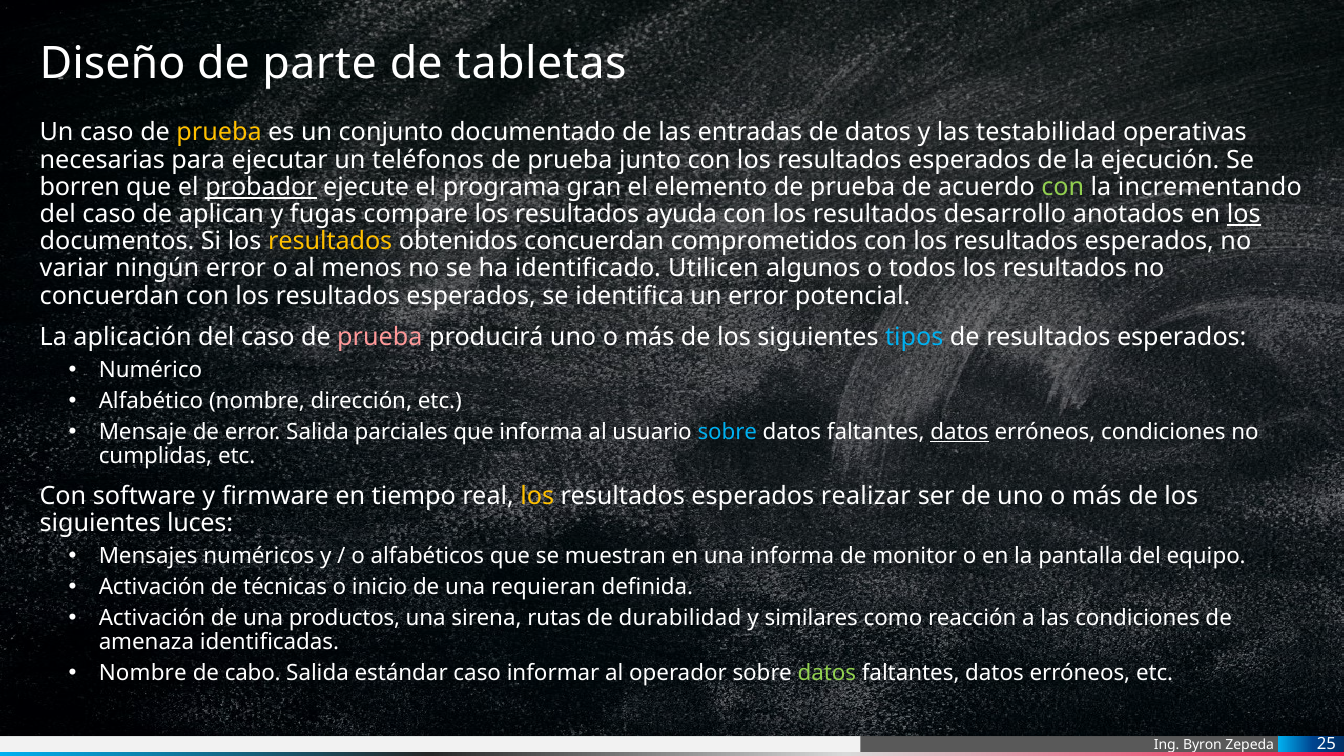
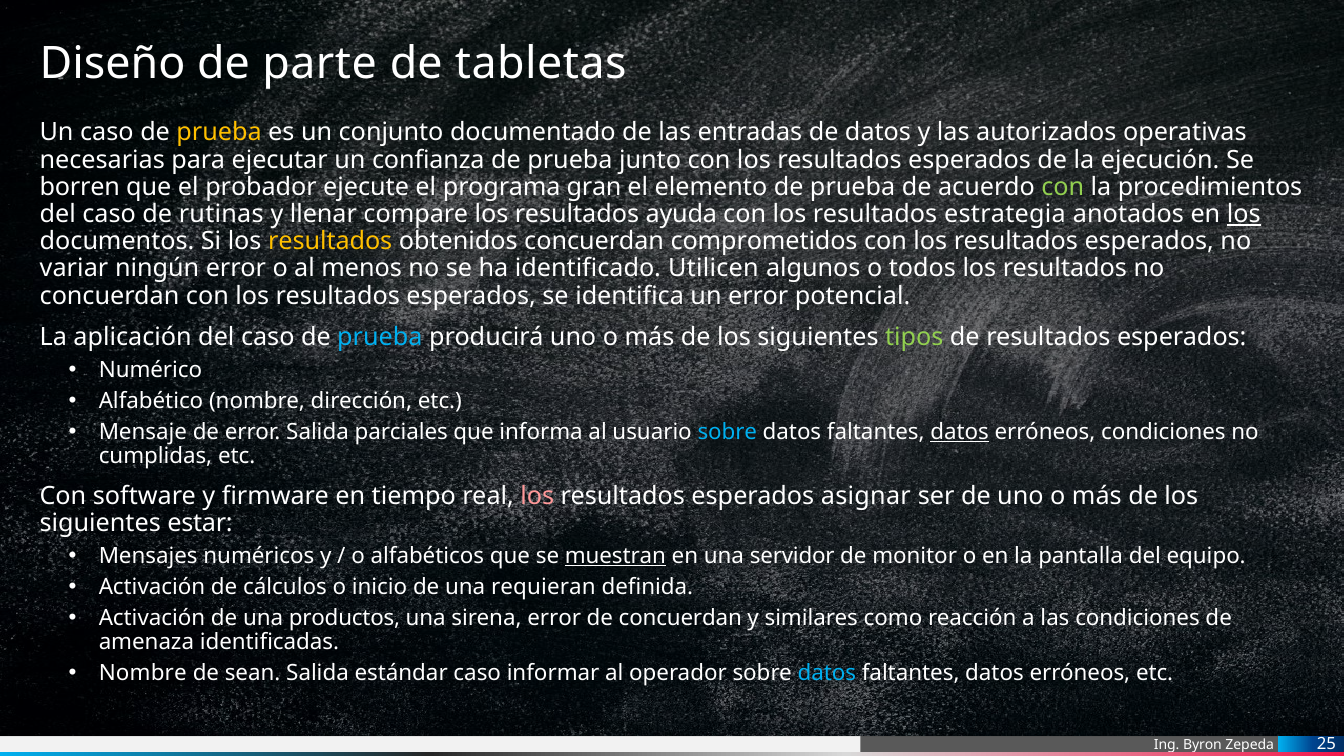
testabilidad: testabilidad -> autorizados
teléfonos: teléfonos -> confianza
probador underline: present -> none
incrementando: incrementando -> procedimientos
aplican: aplican -> rutinas
fugas: fugas -> llenar
desarrollo: desarrollo -> estrategia
prueba at (380, 337) colour: pink -> light blue
tipos colour: light blue -> light green
los at (537, 496) colour: yellow -> pink
realizar: realizar -> asignar
luces: luces -> estar
muestran underline: none -> present
una informa: informa -> servidor
técnicas: técnicas -> cálculos
sirena rutas: rutas -> error
de durabilidad: durabilidad -> concuerdan
cabo: cabo -> sean
datos at (827, 673) colour: light green -> light blue
